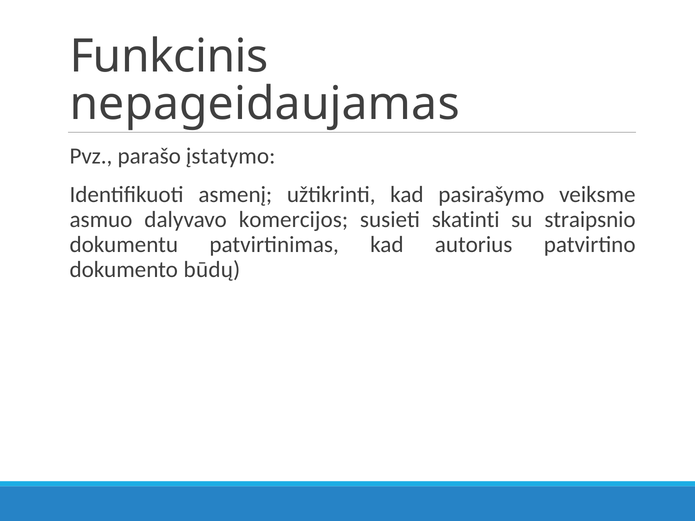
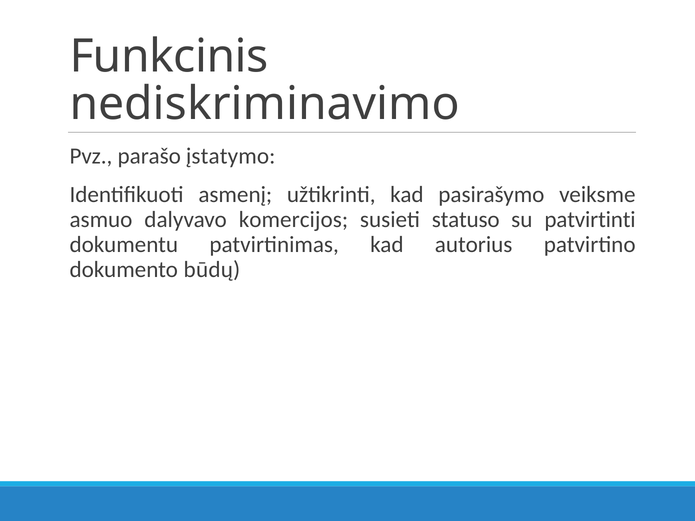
nepageidaujamas: nepageidaujamas -> nediskriminavimo
skatinti: skatinti -> statuso
straipsnio: straipsnio -> patvirtinti
